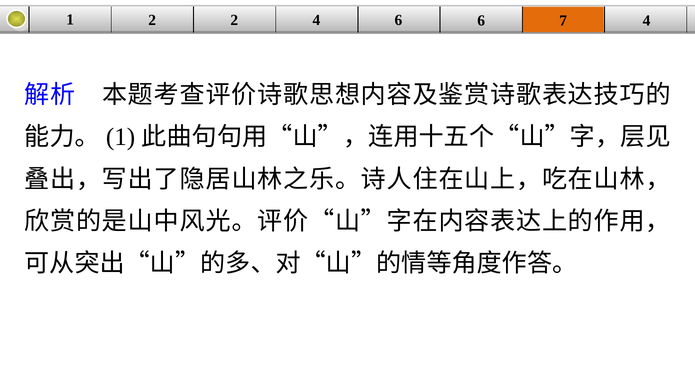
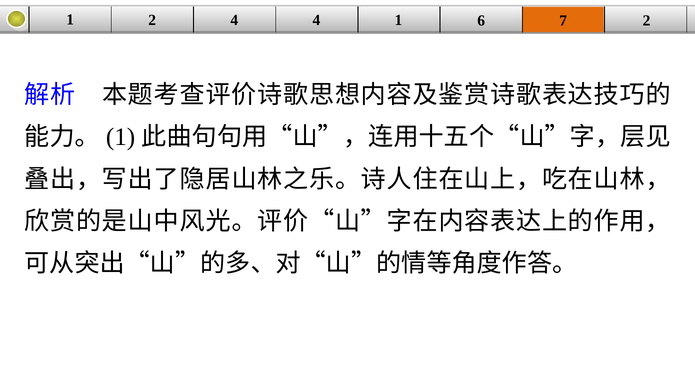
2 2: 2 -> 4
4 6: 6 -> 1
7 4: 4 -> 2
